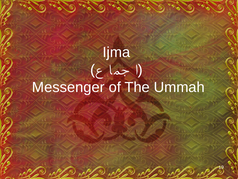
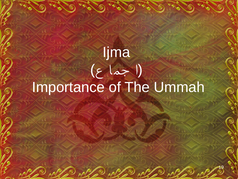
Messenger: Messenger -> Importance
